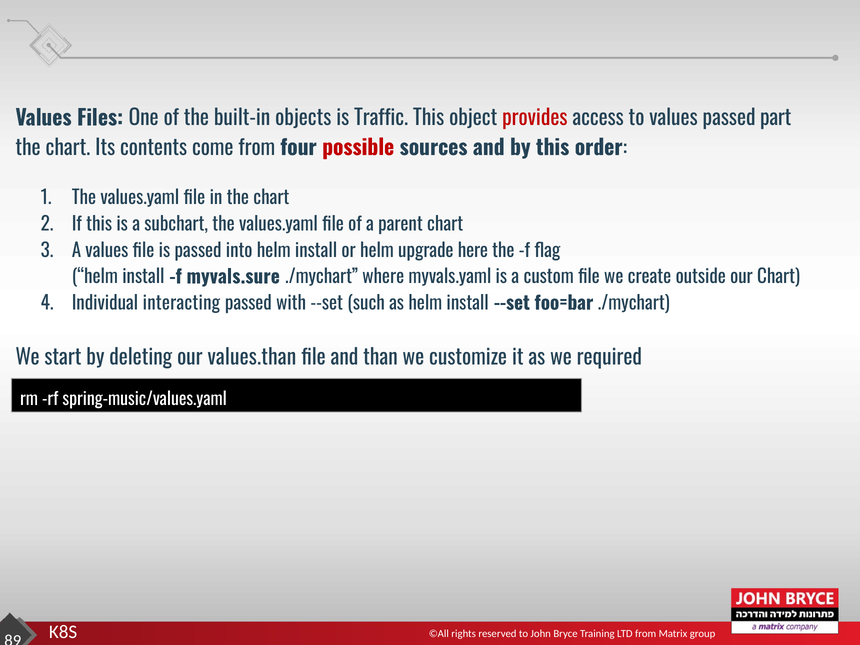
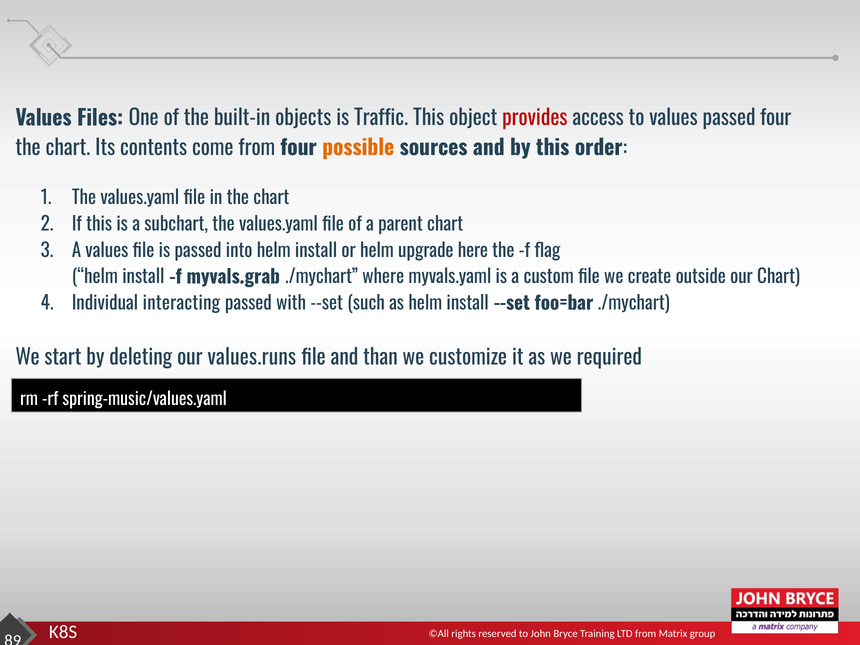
passed part: part -> four
possible colour: red -> orange
myvals.sure: myvals.sure -> myvals.grab
values.than: values.than -> values.runs
